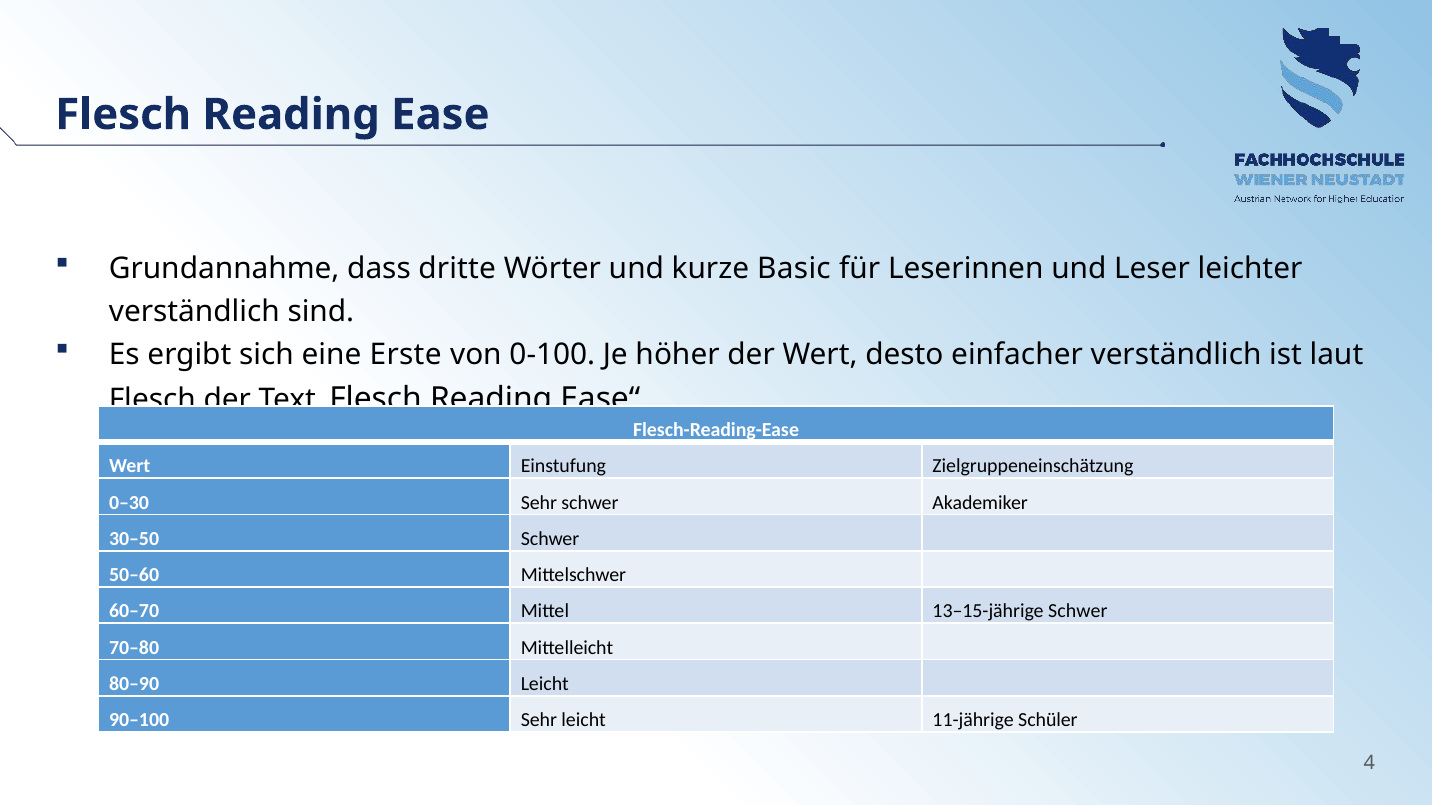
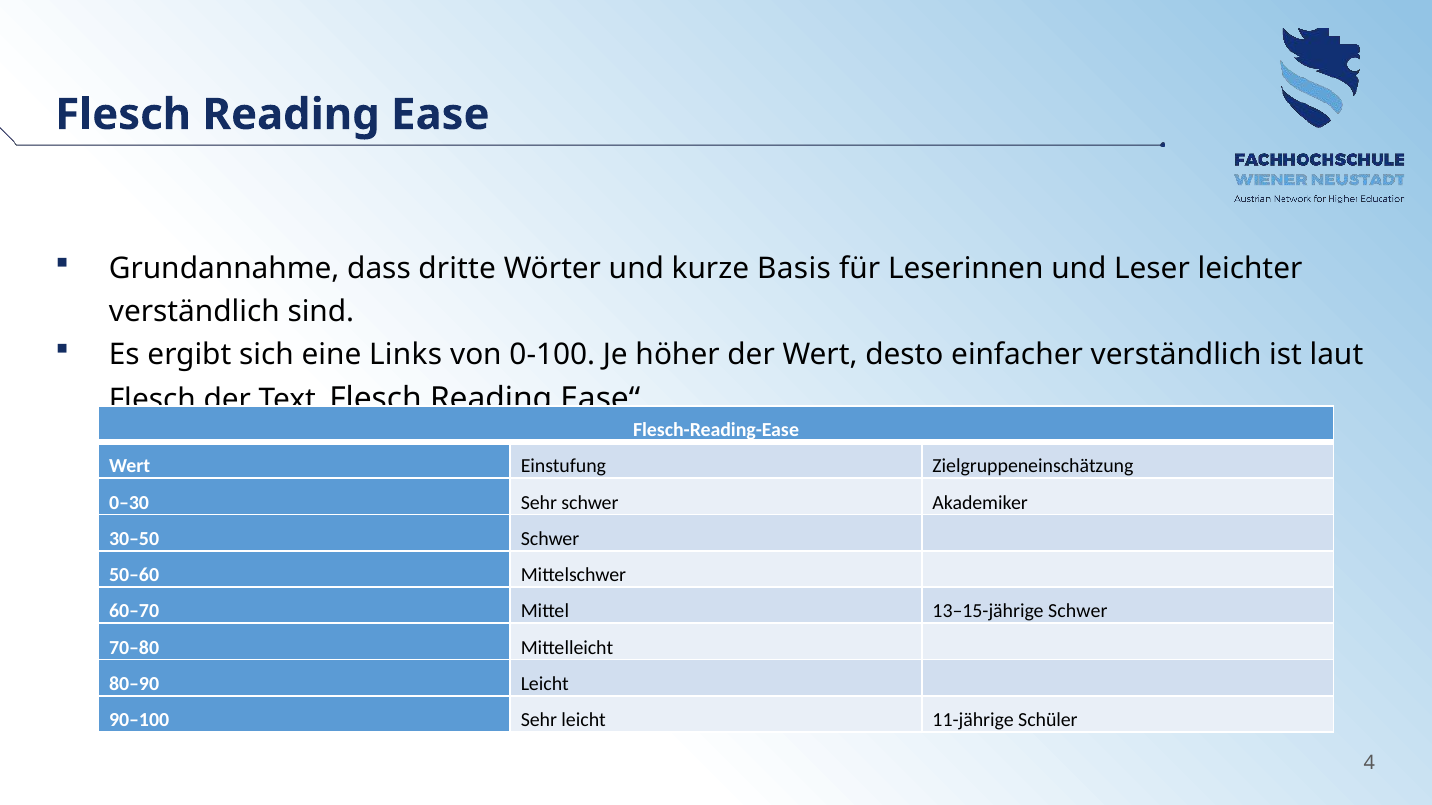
Basic: Basic -> Basis
Erste: Erste -> Links
